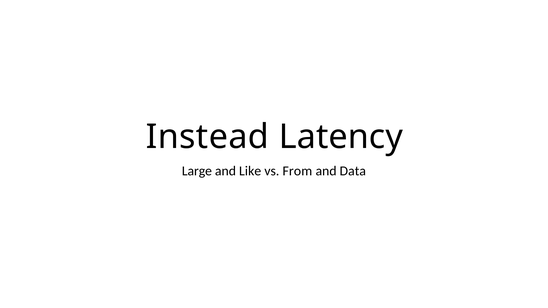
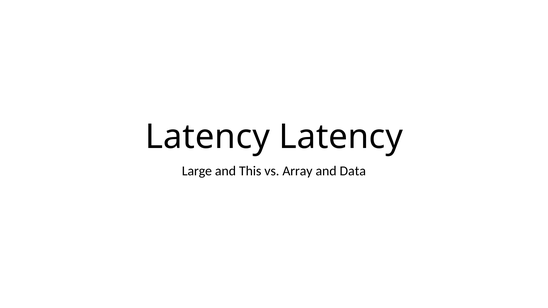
Instead at (207, 137): Instead -> Latency
Like: Like -> This
From: From -> Array
